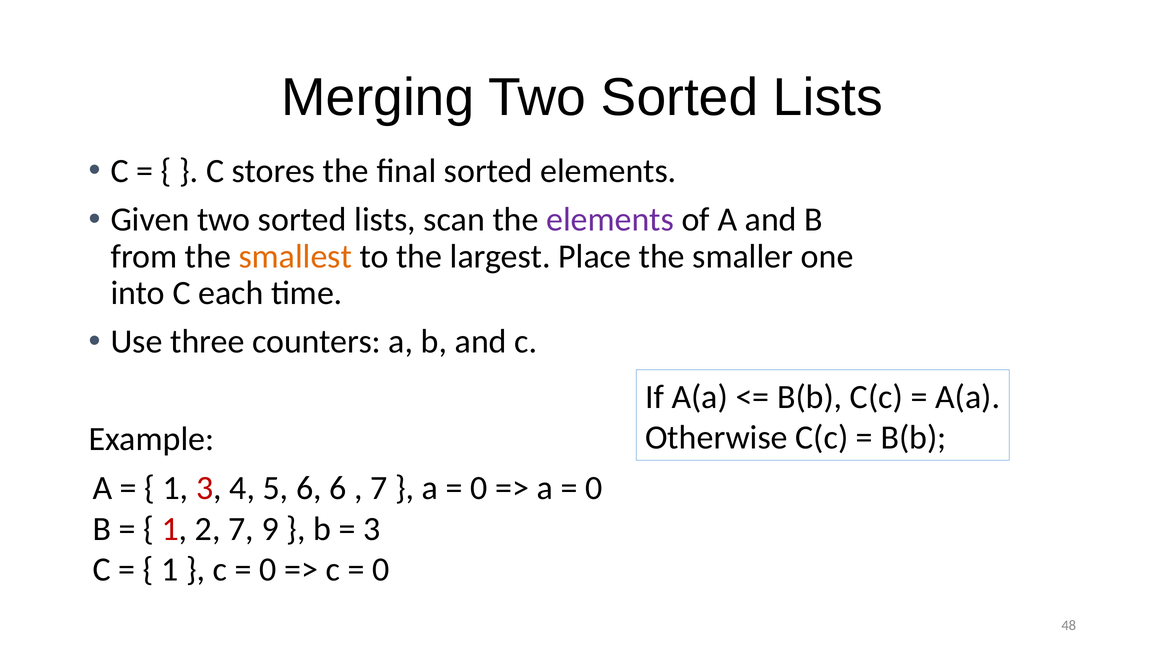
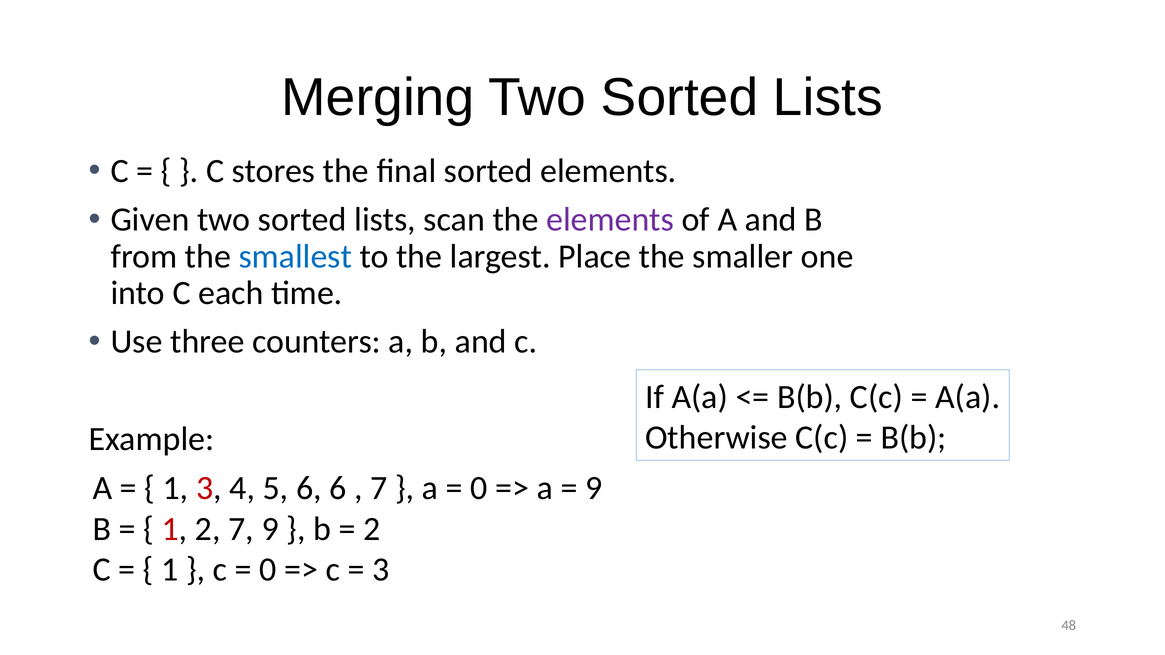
smallest colour: orange -> blue
0 at (594, 488): 0 -> 9
3 at (372, 529): 3 -> 2
0 at (381, 570): 0 -> 3
